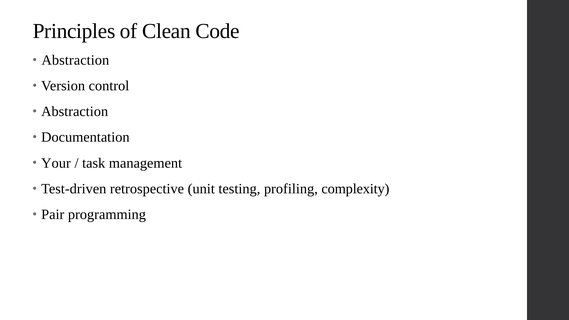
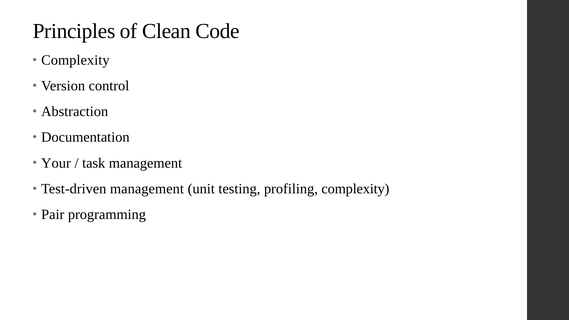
Abstraction at (75, 60): Abstraction -> Complexity
Test-driven retrospective: retrospective -> management
